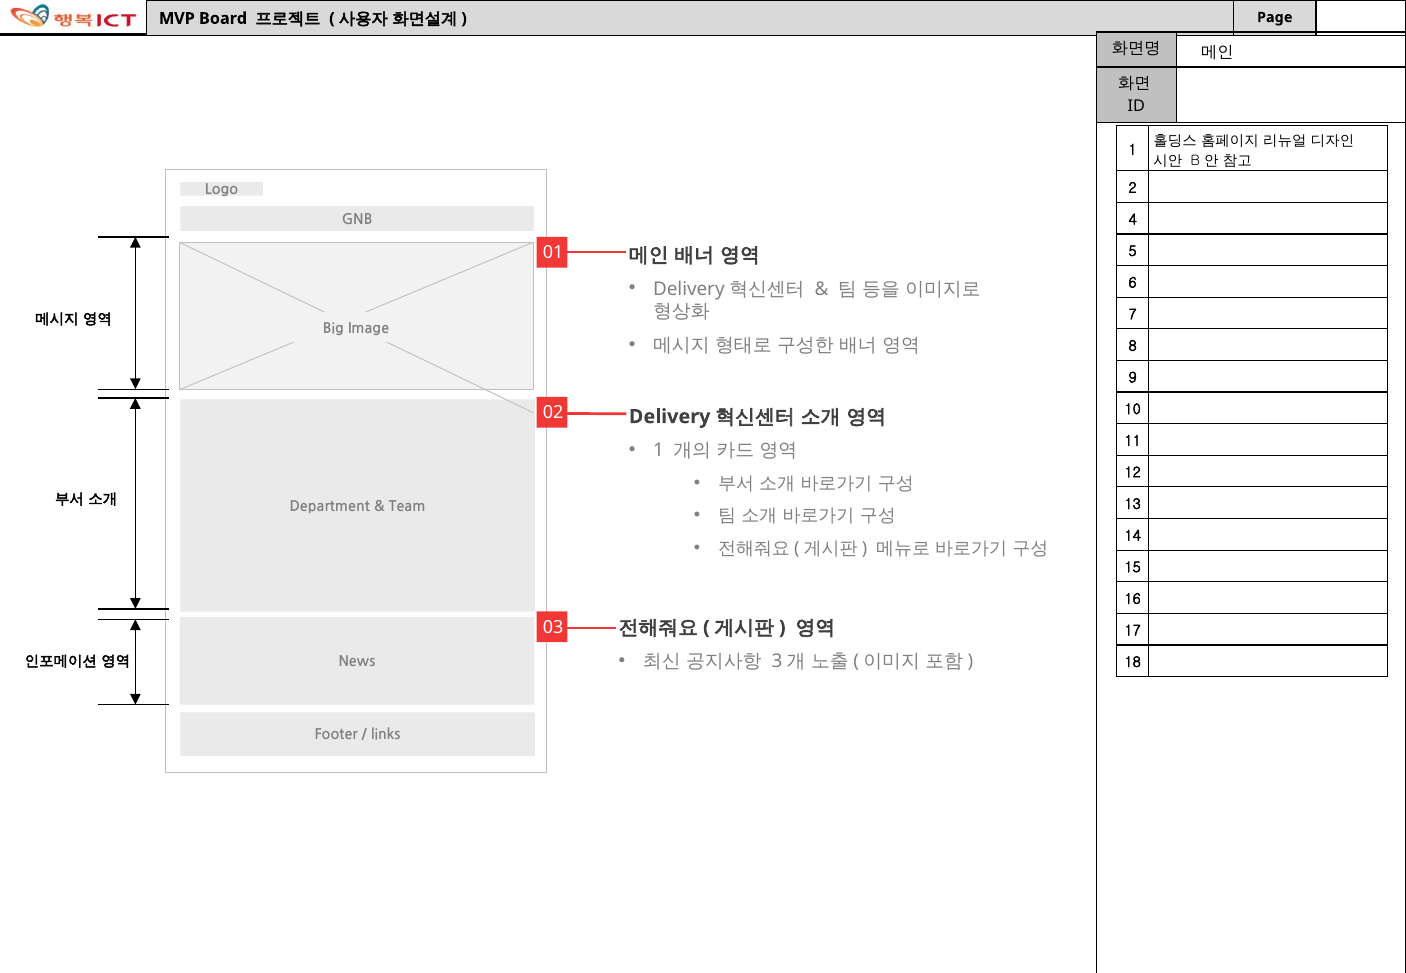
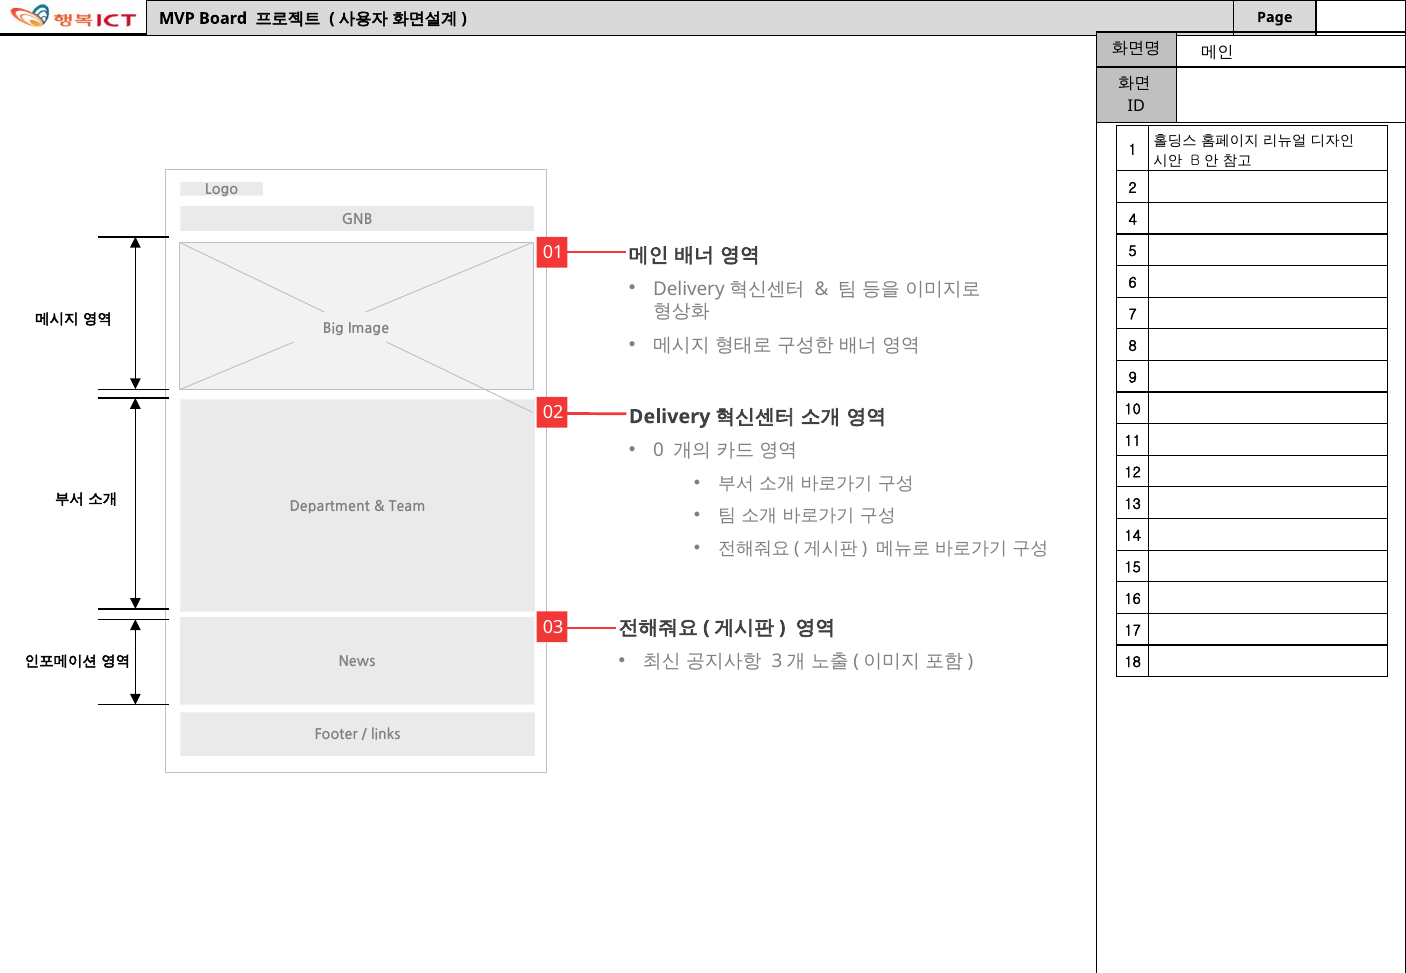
1 at (659, 451): 1 -> 0
